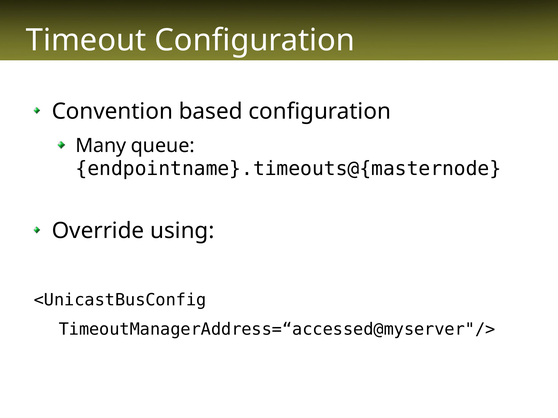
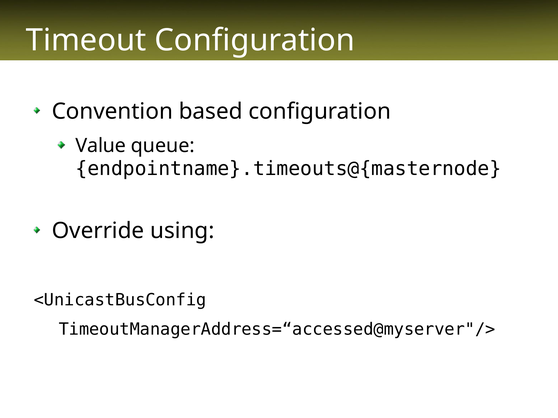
Many: Many -> Value
